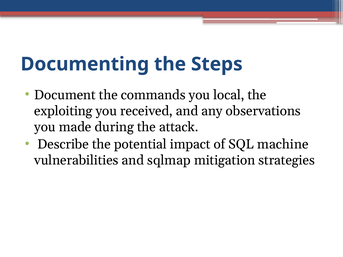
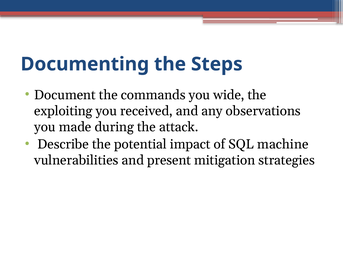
local: local -> wide
sqlmap: sqlmap -> present
